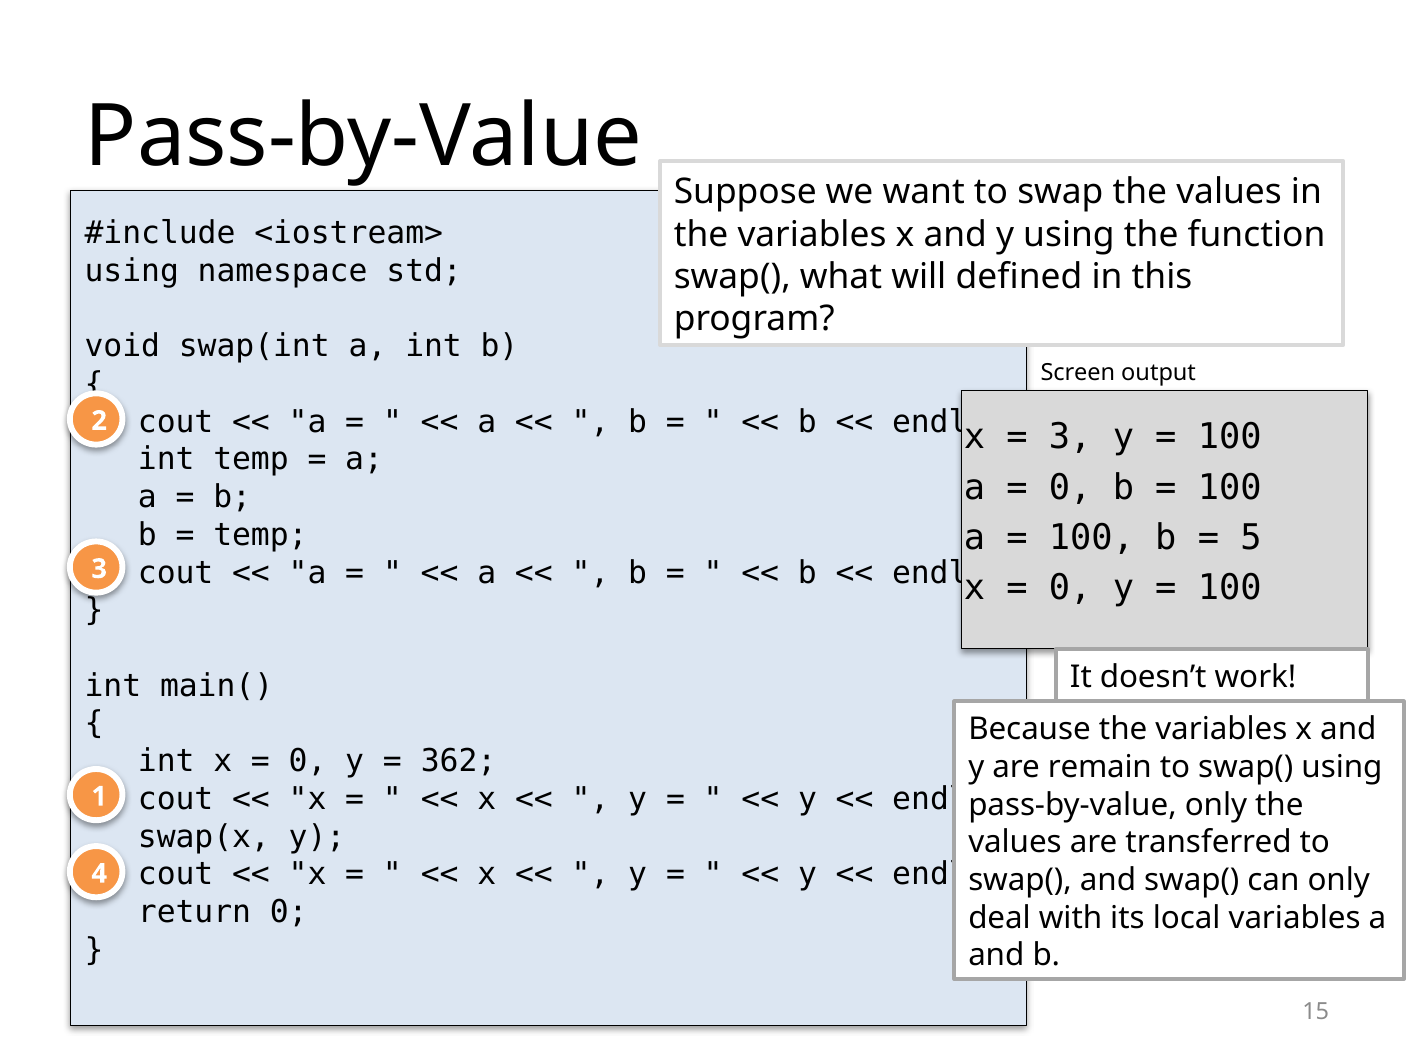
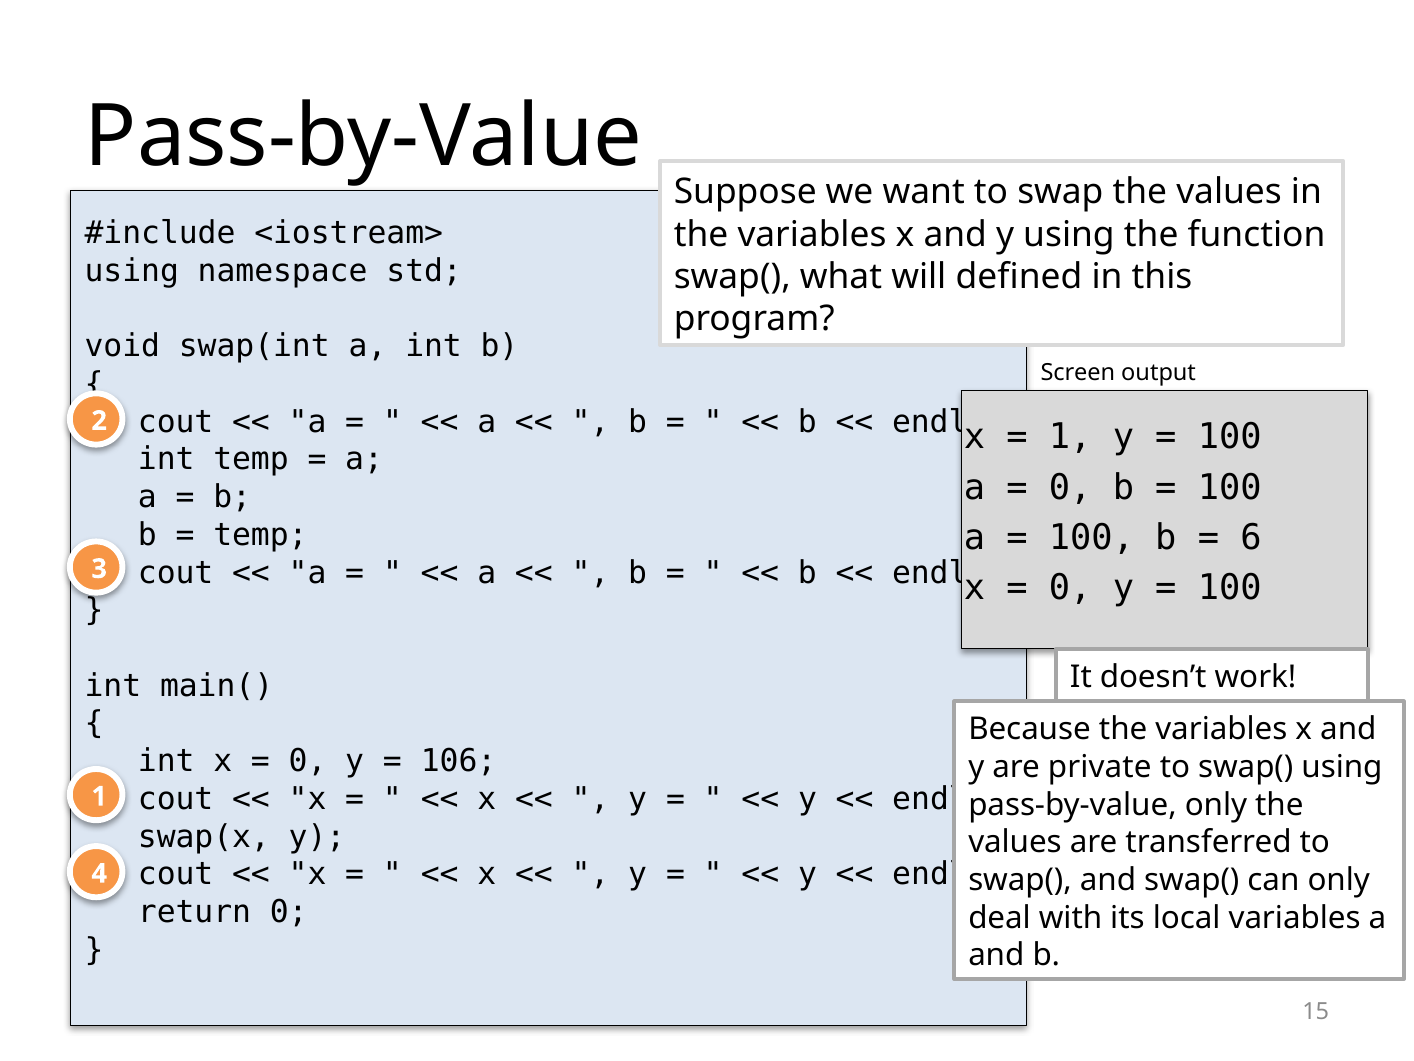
3 at (1070, 437): 3 -> 1
5: 5 -> 6
362: 362 -> 106
remain: remain -> private
